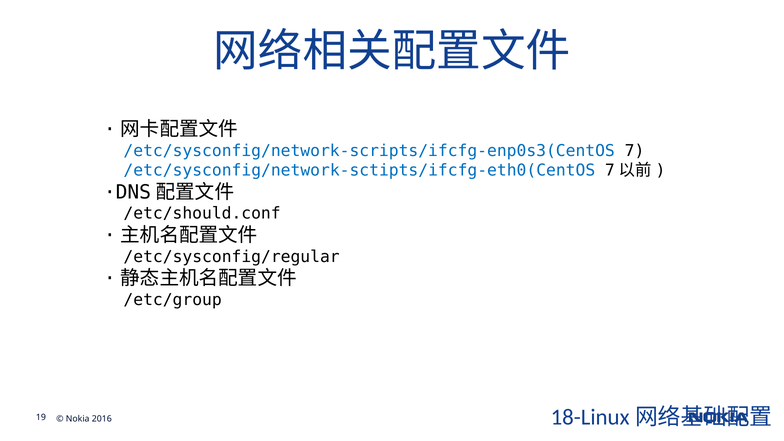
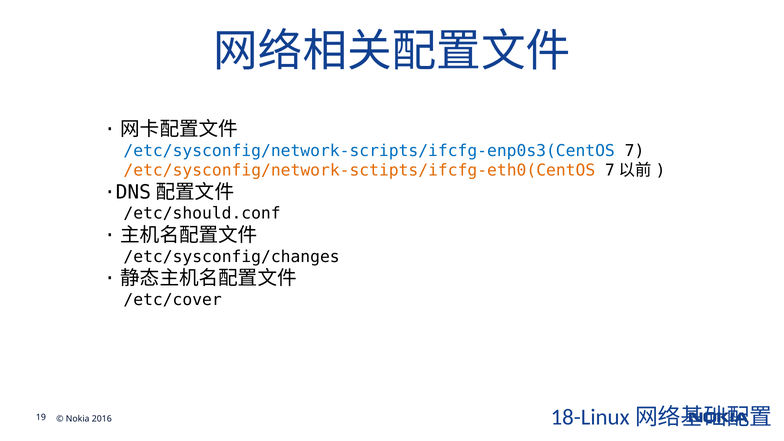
/etc/sysconfig/network-sctipts/ifcfg-eth0(CentOS colour: blue -> orange
/etc/sysconfig/regular: /etc/sysconfig/regular -> /etc/sysconfig/changes
/etc/group: /etc/group -> /etc/cover
